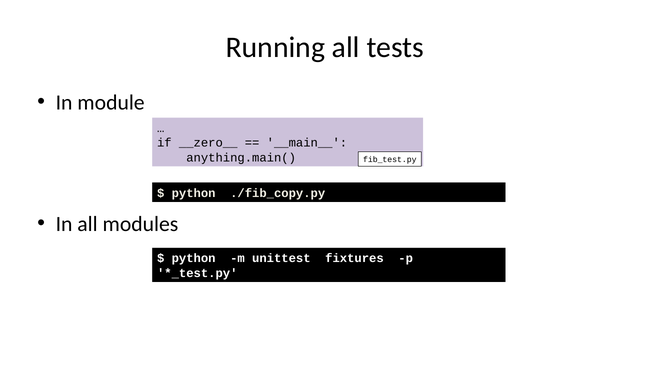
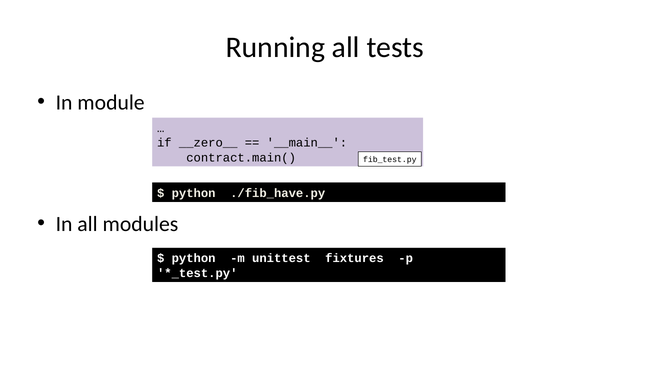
anything.main(: anything.main( -> contract.main(
./fib_copy.py: ./fib_copy.py -> ./fib_have.py
